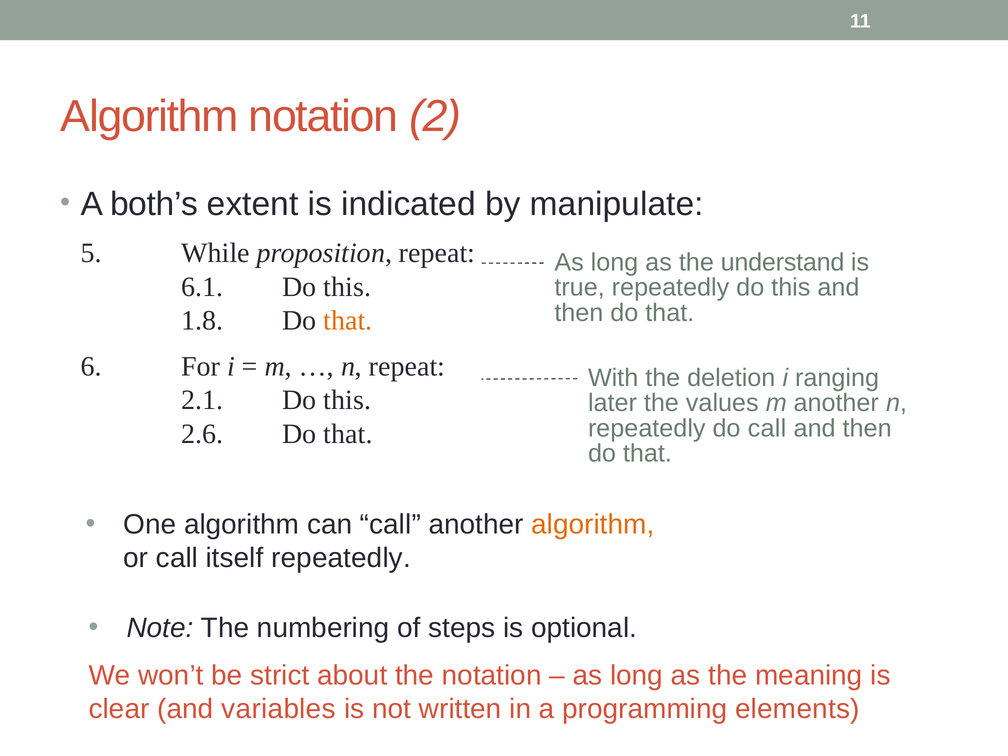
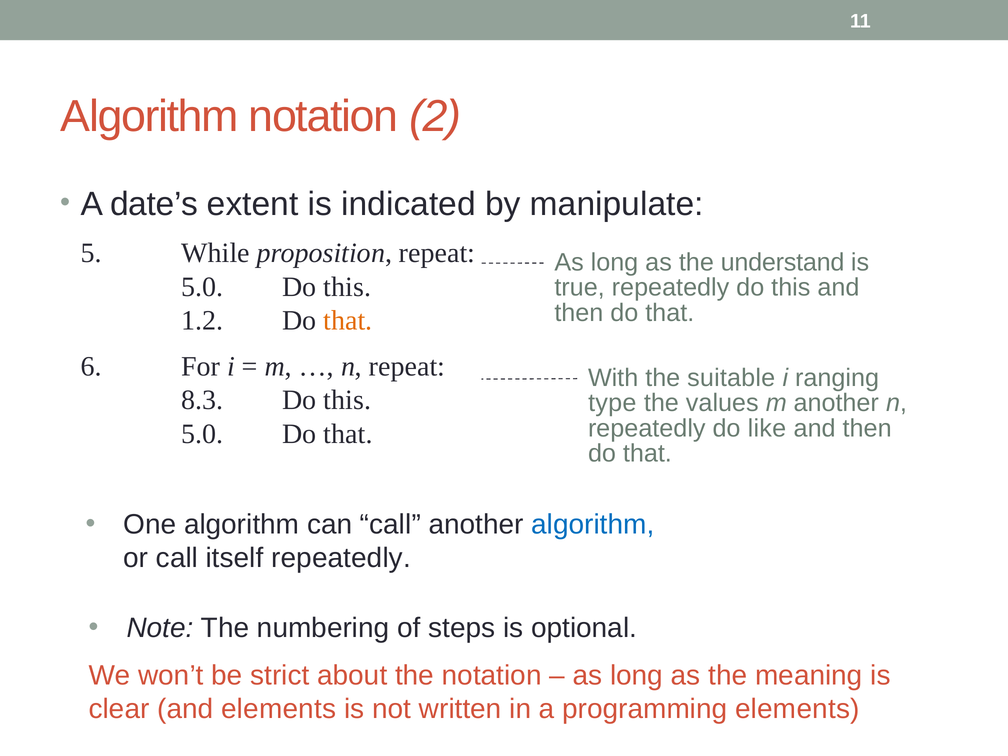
both’s: both’s -> date’s
6.1 at (202, 287): 6.1 -> 5.0
1.8: 1.8 -> 1.2
deletion: deletion -> suitable
2.1: 2.1 -> 8.3
later: later -> type
do call: call -> like
2.6 at (202, 434): 2.6 -> 5.0
algorithm at (593, 524) colour: orange -> blue
and variables: variables -> elements
